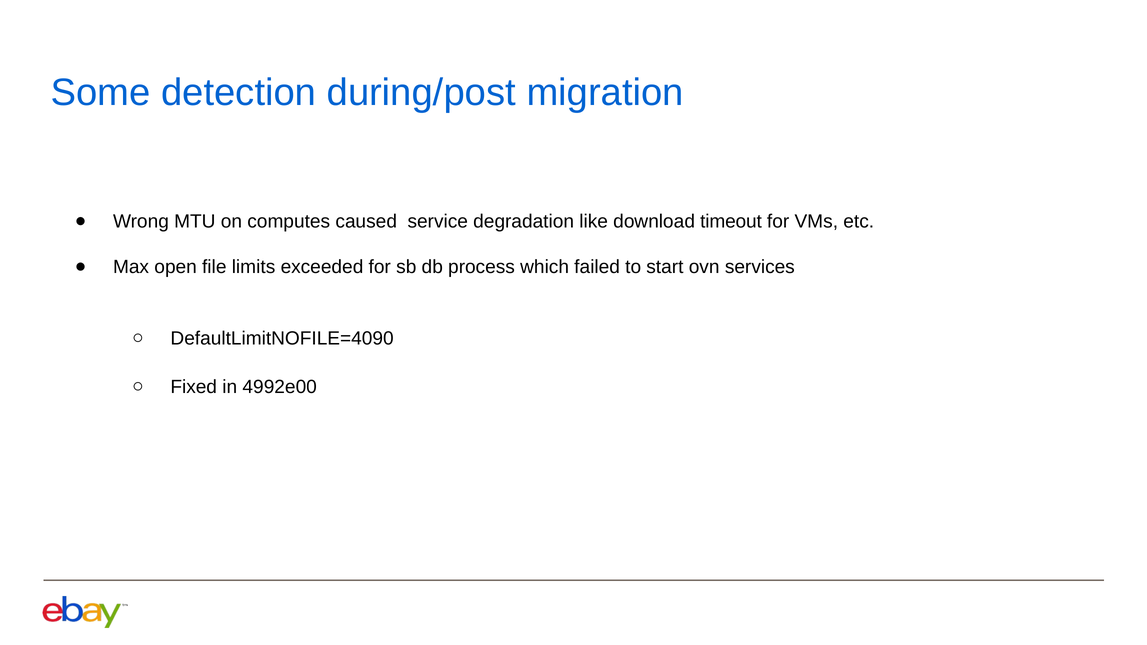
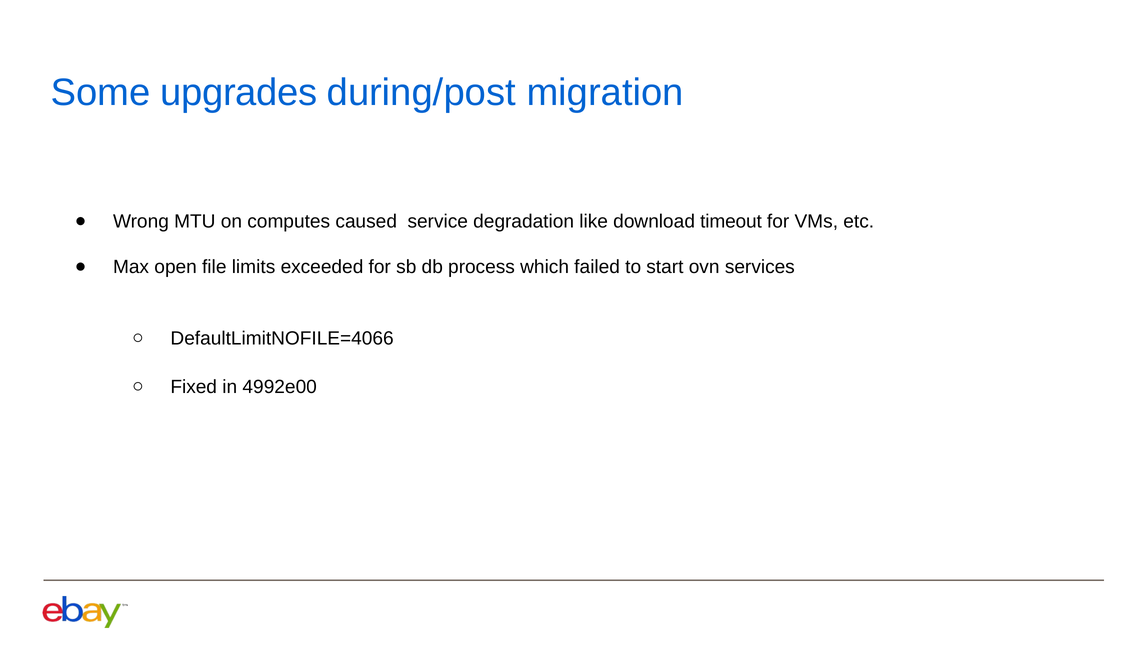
detection: detection -> upgrades
DefaultLimitNOFILE=4090: DefaultLimitNOFILE=4090 -> DefaultLimitNOFILE=4066
